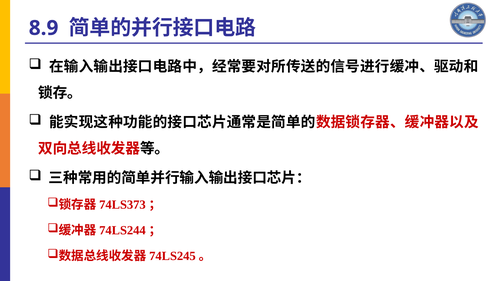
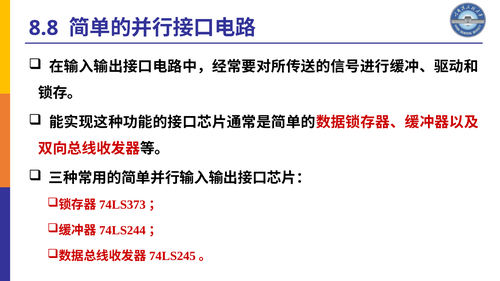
8.9: 8.9 -> 8.8
